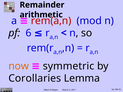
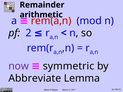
pf 6: 6 -> 2
now colour: orange -> purple
Corollaries: Corollaries -> Abbreviate
